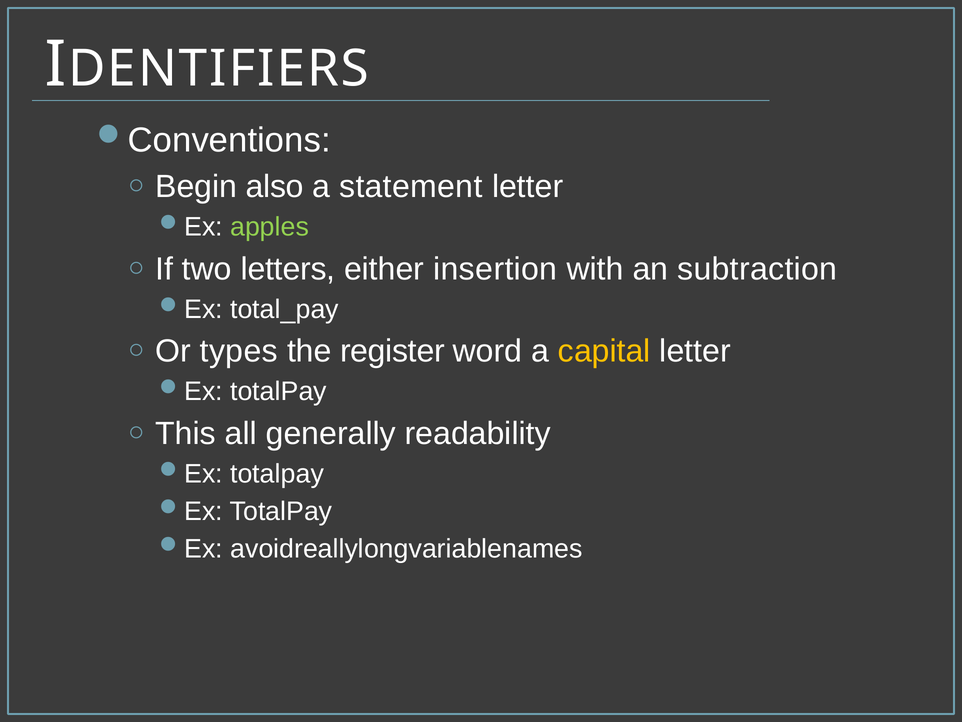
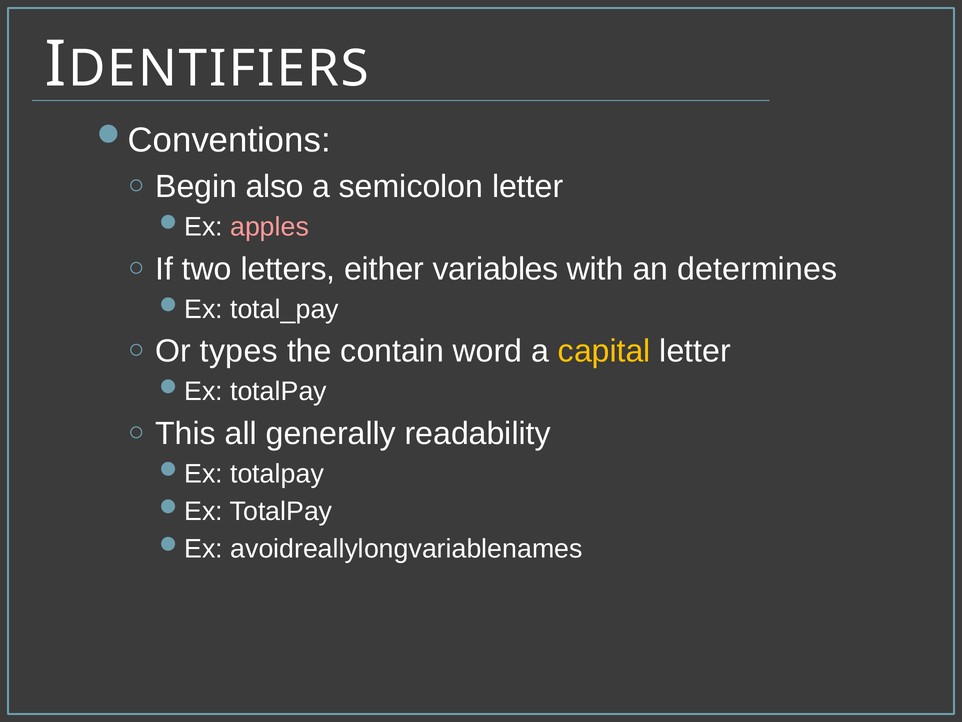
statement: statement -> semicolon
apples colour: light green -> pink
insertion: insertion -> variables
subtraction: subtraction -> determines
register: register -> contain
